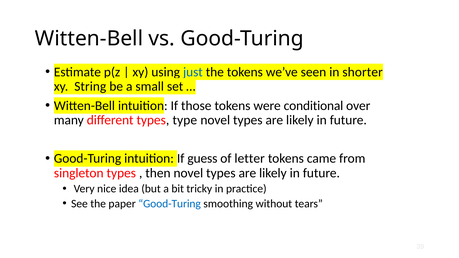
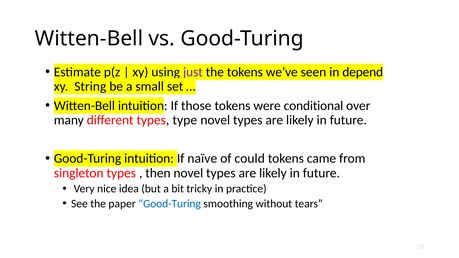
just colour: blue -> purple
shorter: shorter -> depend
guess: guess -> naïve
letter: letter -> could
